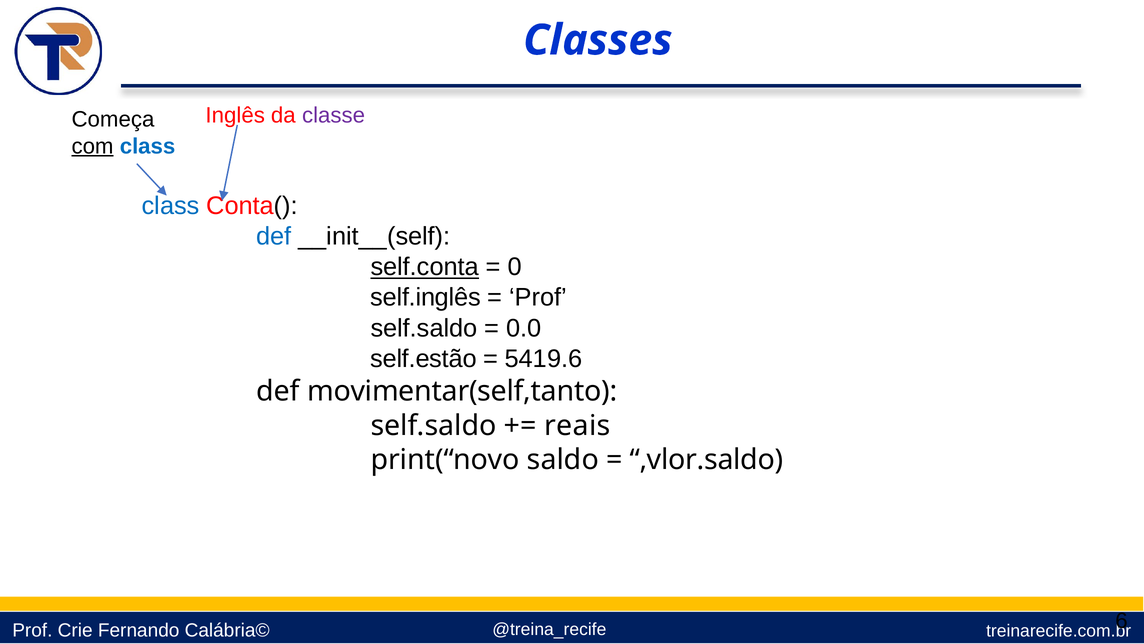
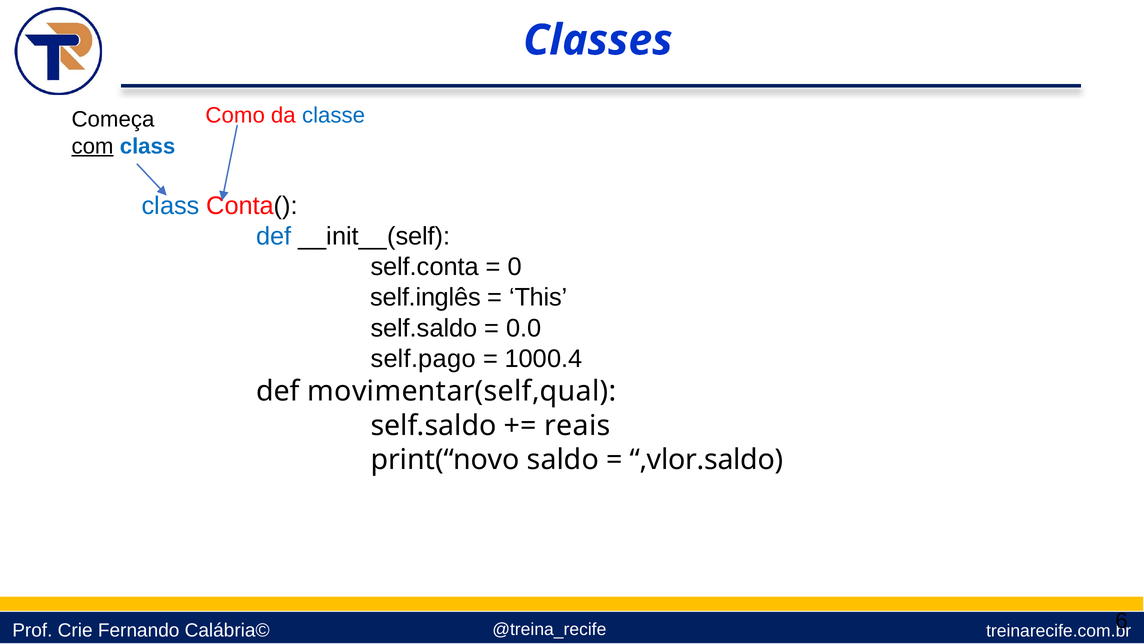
Inglês: Inglês -> Como
classe colour: purple -> blue
self.conta underline: present -> none
Prof at (538, 297): Prof -> This
self.estão: self.estão -> self.pago
5419.6: 5419.6 -> 1000.4
movimentar(self,tanto: movimentar(self,tanto -> movimentar(self,qual
